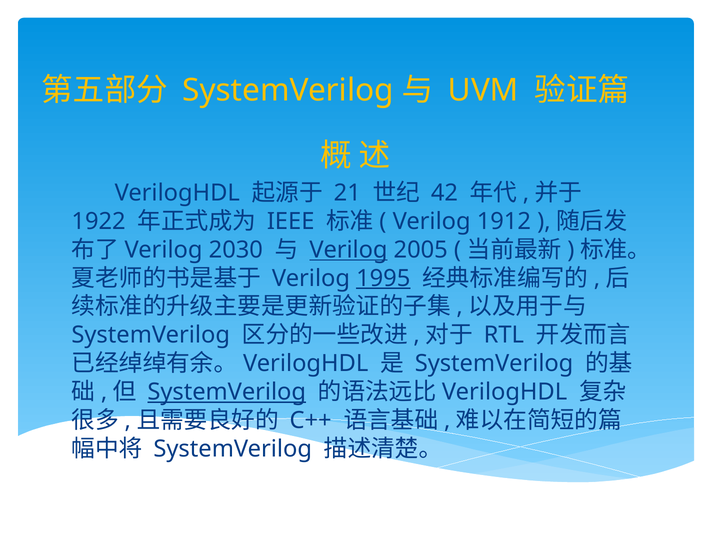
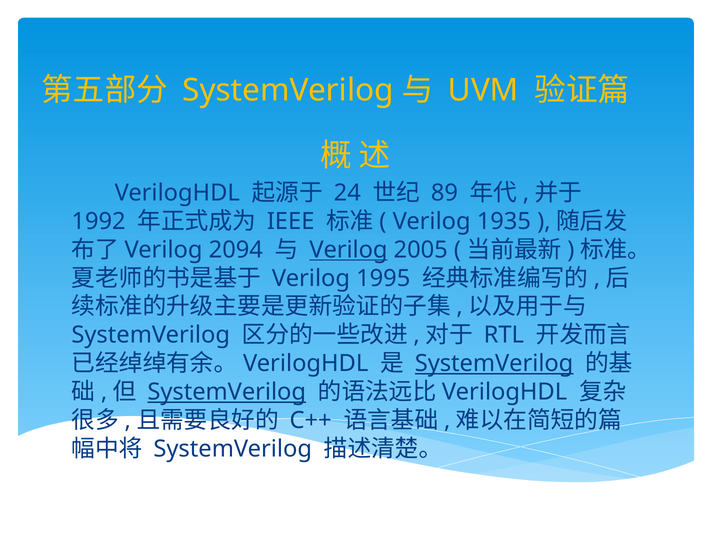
21: 21 -> 24
42: 42 -> 89
1922: 1922 -> 1992
1912: 1912 -> 1935
2030: 2030 -> 2094
1995 underline: present -> none
SystemVerilog at (494, 364) underline: none -> present
